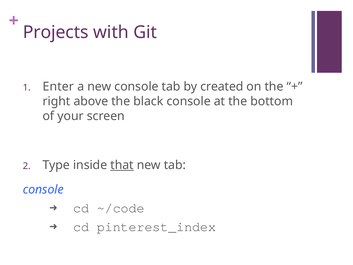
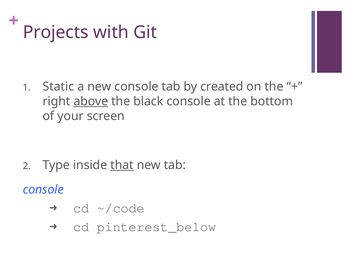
Enter: Enter -> Static
above underline: none -> present
pinterest_index: pinterest_index -> pinterest_below
